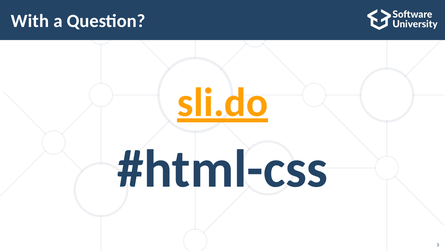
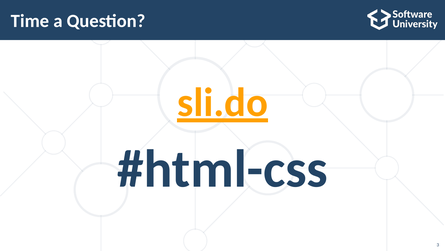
With: With -> Time
